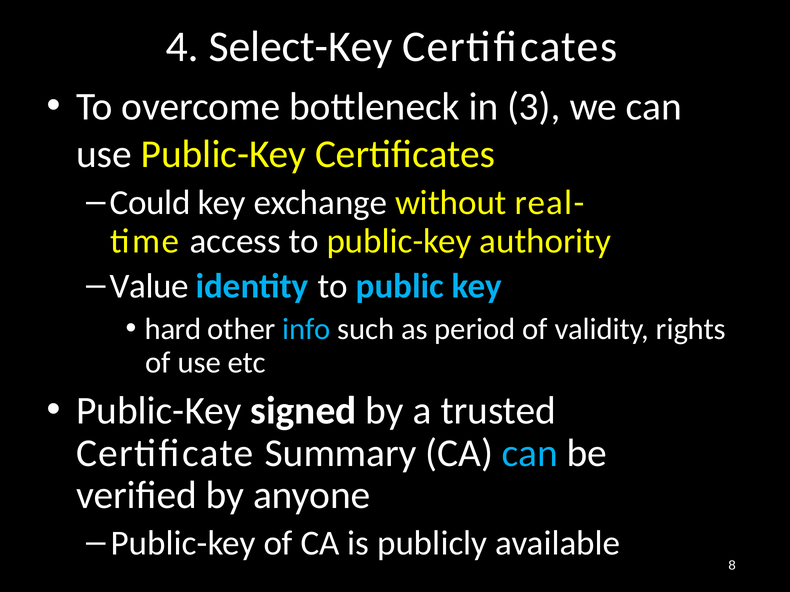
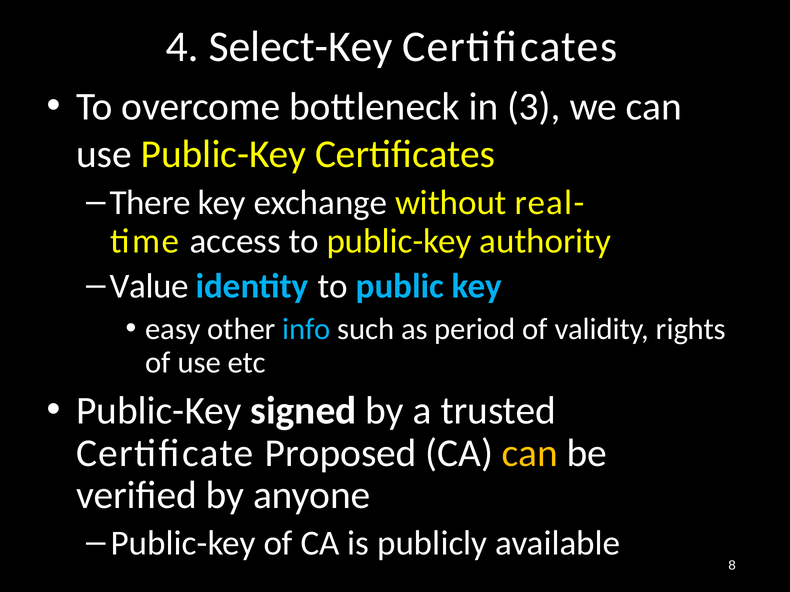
Could: Could -> There
hard: hard -> easy
Summary: Summary -> Proposed
can at (530, 453) colour: light blue -> yellow
